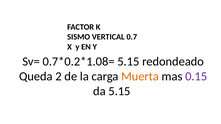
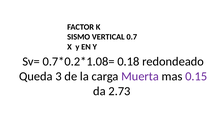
5.15 at (128, 62): 5.15 -> 0.18
2: 2 -> 3
Muerta colour: orange -> purple
da 5.15: 5.15 -> 2.73
